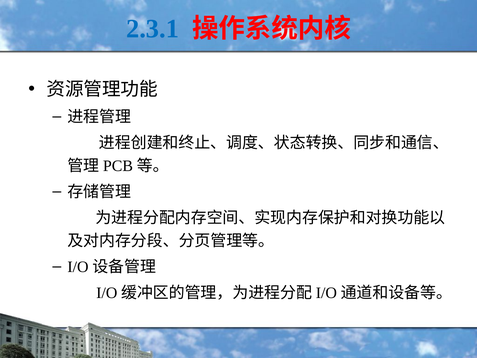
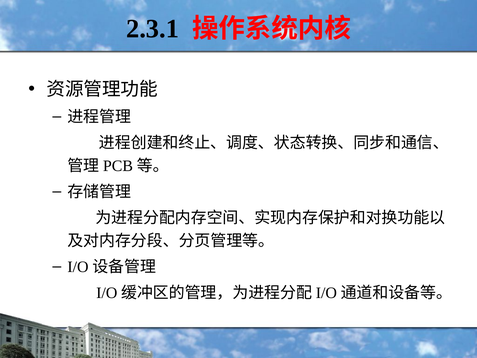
2.3.1 colour: blue -> black
